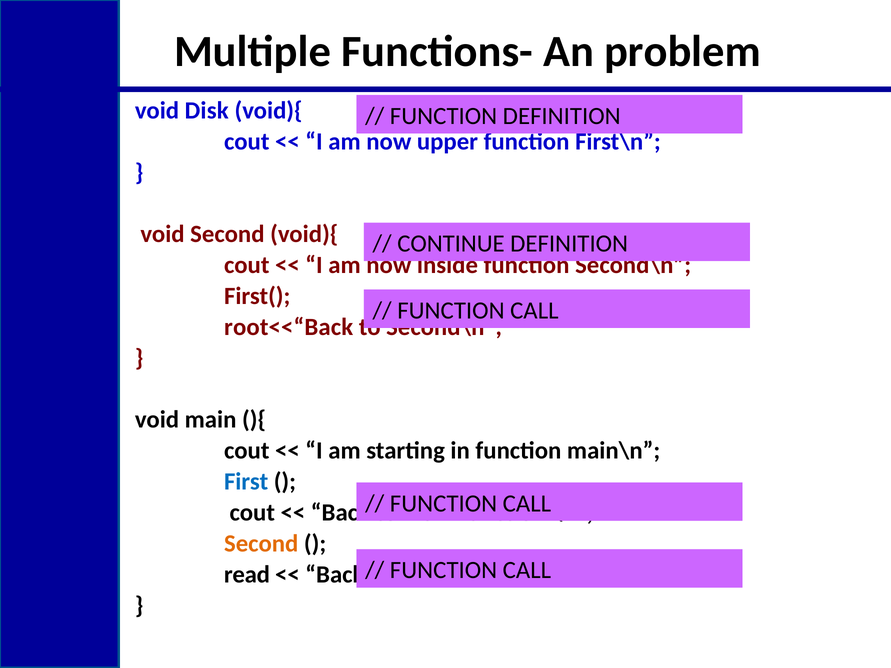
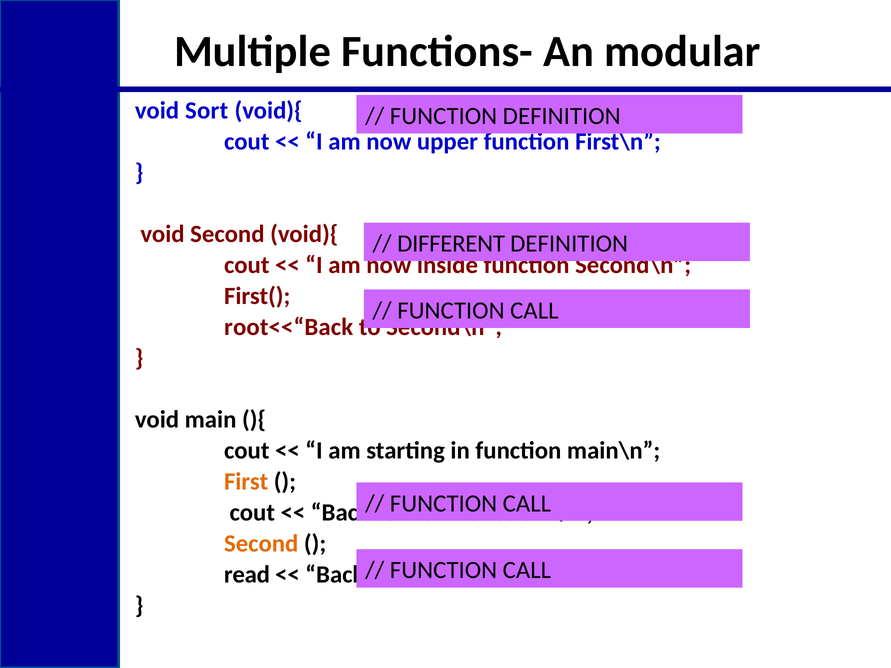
problem: problem -> modular
Disk: Disk -> Sort
CONTINUE: CONTINUE -> DIFFERENT
First colour: blue -> orange
